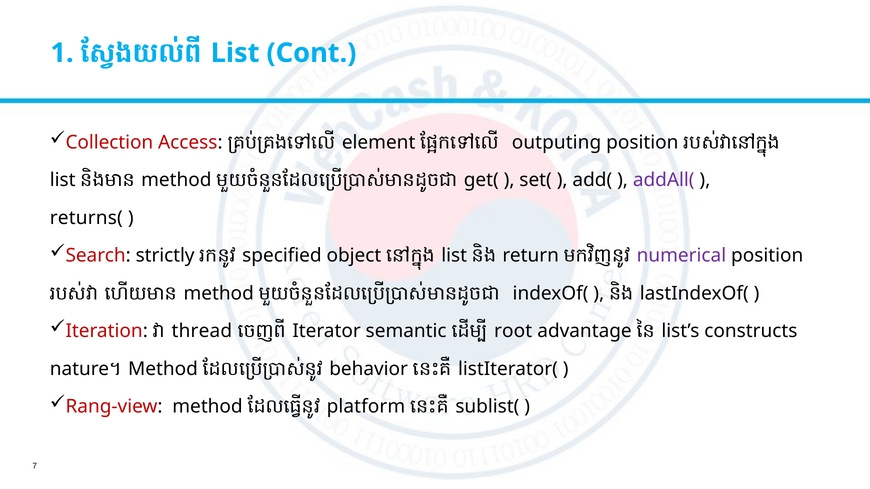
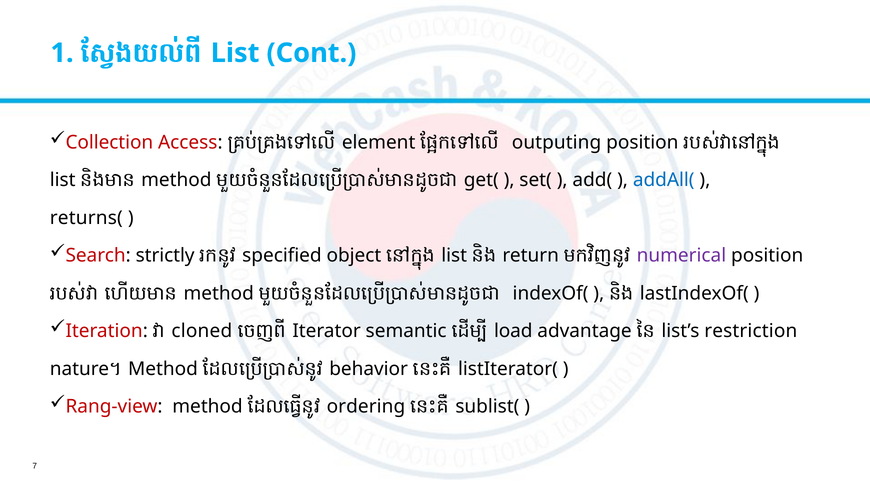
addAll( colour: purple -> blue
thread: thread -> cloned
root: root -> load
constructs: constructs -> restriction
platform: platform -> ordering
